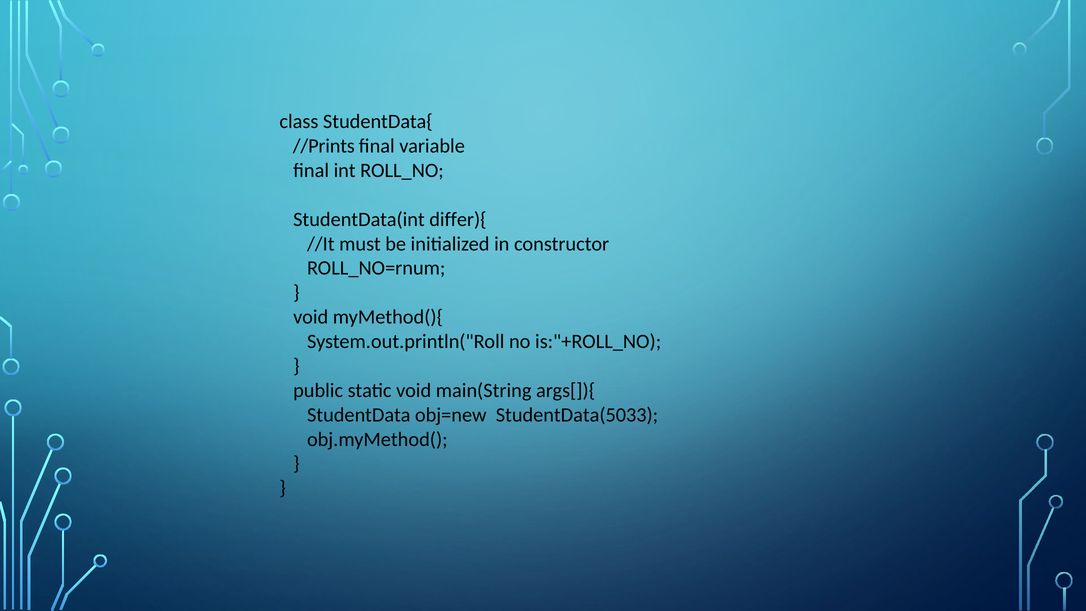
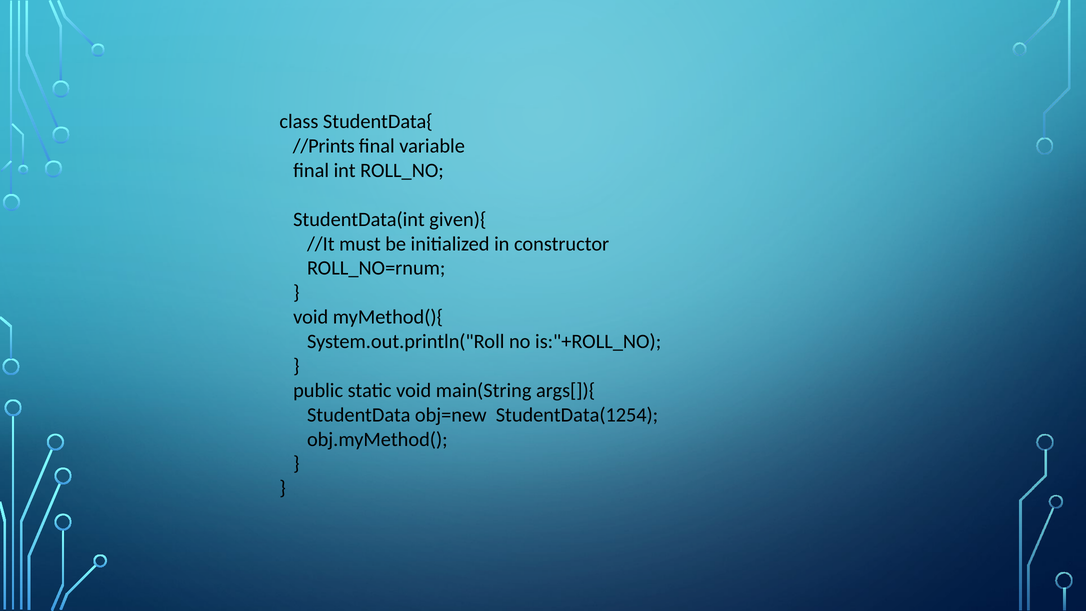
differ){: differ){ -> given){
StudentData(5033: StudentData(5033 -> StudentData(1254
